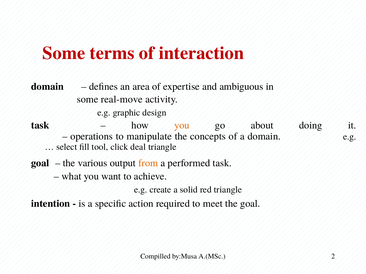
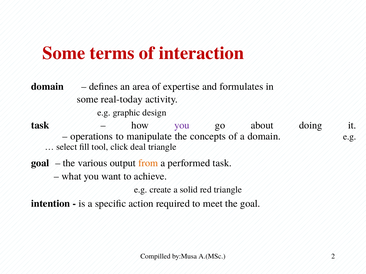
ambiguous: ambiguous -> formulates
real-move: real-move -> real-today
you at (182, 126) colour: orange -> purple
